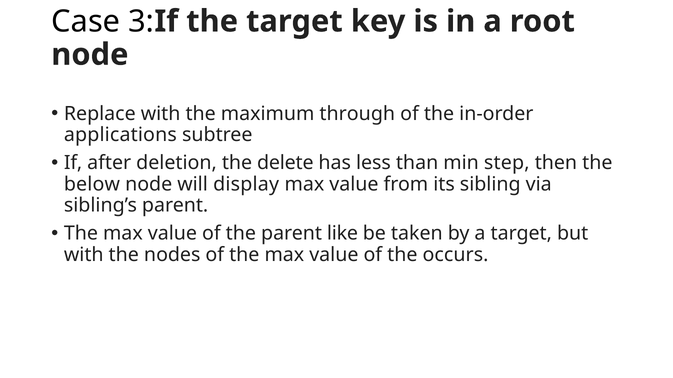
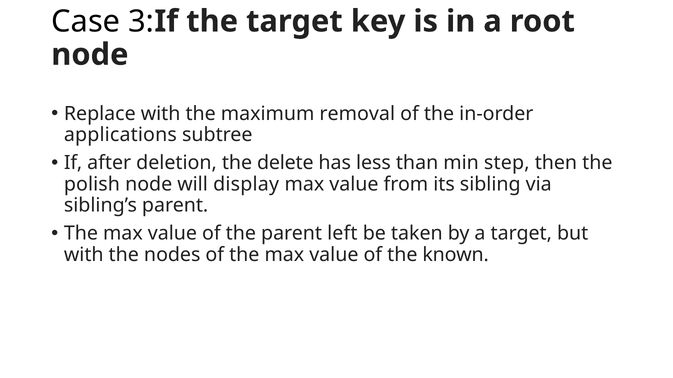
through: through -> removal
below: below -> polish
like: like -> left
occurs: occurs -> known
